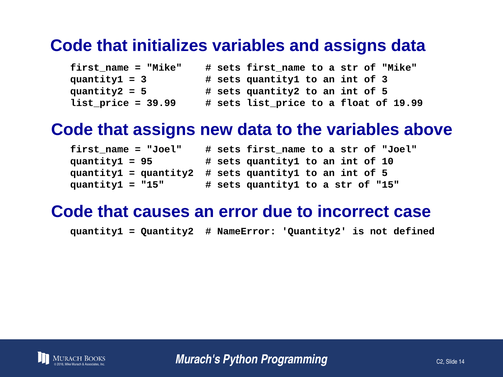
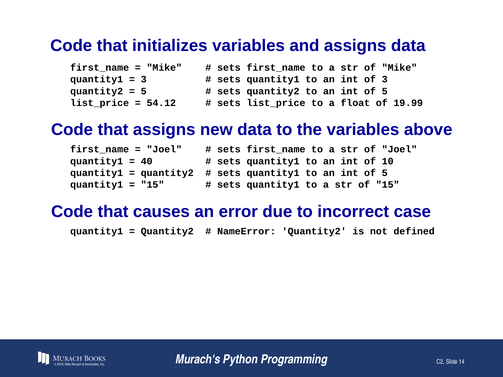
39.99: 39.99 -> 54.12
95: 95 -> 40
